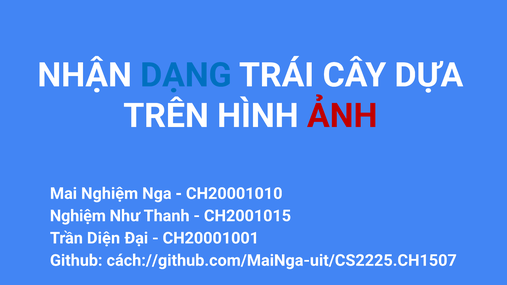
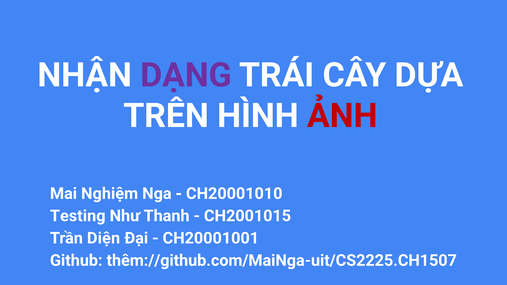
DẠNG colour: blue -> purple
Nghiệm at (78, 216): Nghiệm -> Testing
cách://github.com/MaiNga-uit/CS2225.CH1507: cách://github.com/MaiNga-uit/CS2225.CH1507 -> thêm://github.com/MaiNga-uit/CS2225.CH1507
